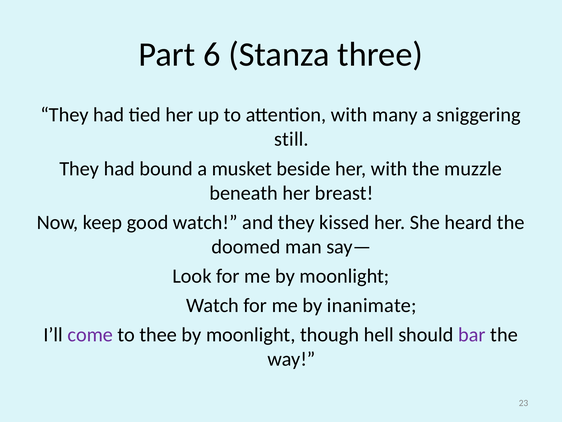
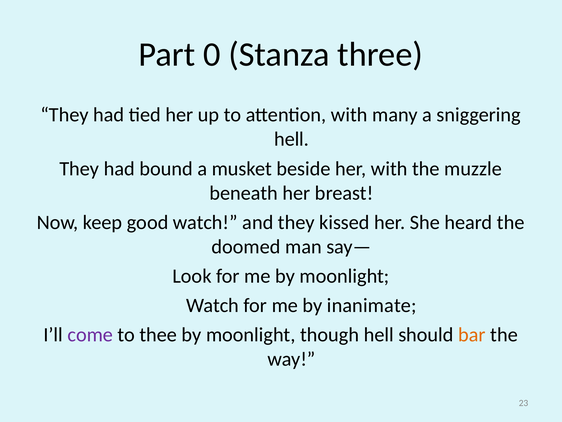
6: 6 -> 0
still at (291, 139): still -> hell
bar colour: purple -> orange
